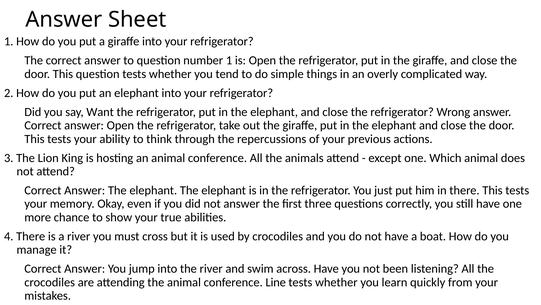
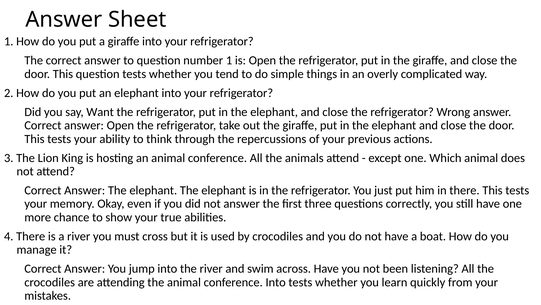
conference Line: Line -> Into
